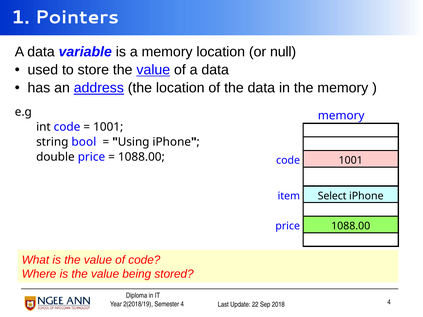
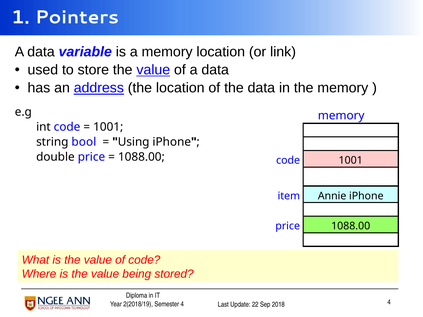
null: null -> link
Select: Select -> Annie
